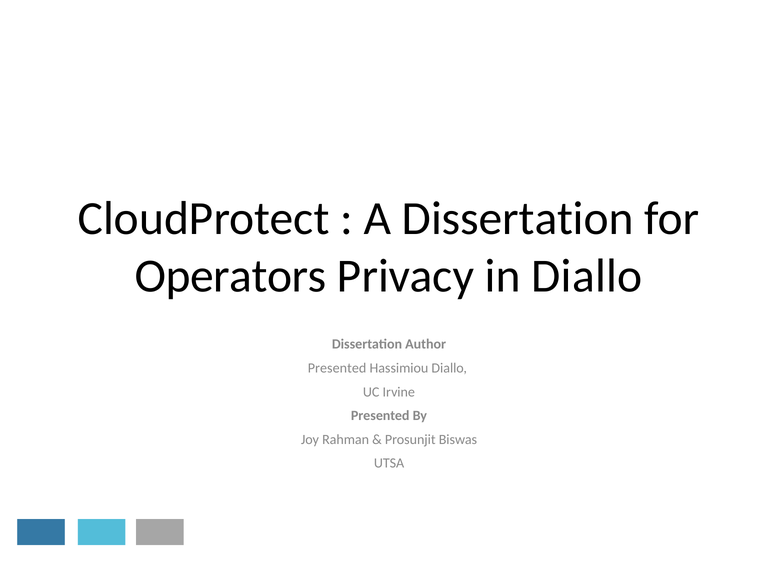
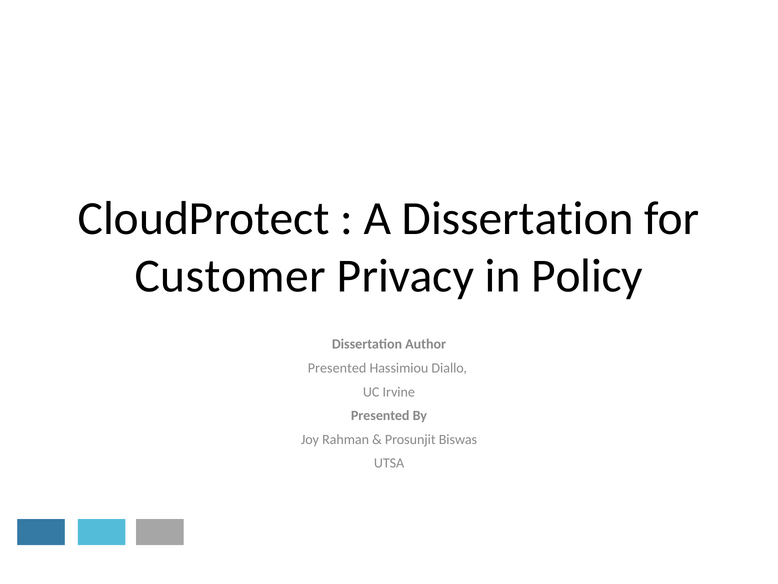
Operators: Operators -> Customer
in Diallo: Diallo -> Policy
